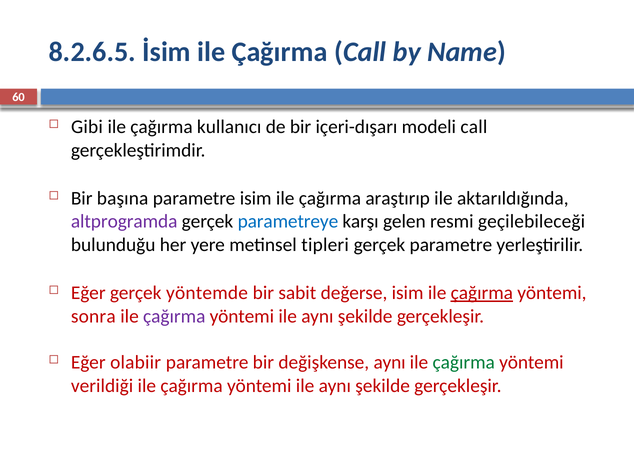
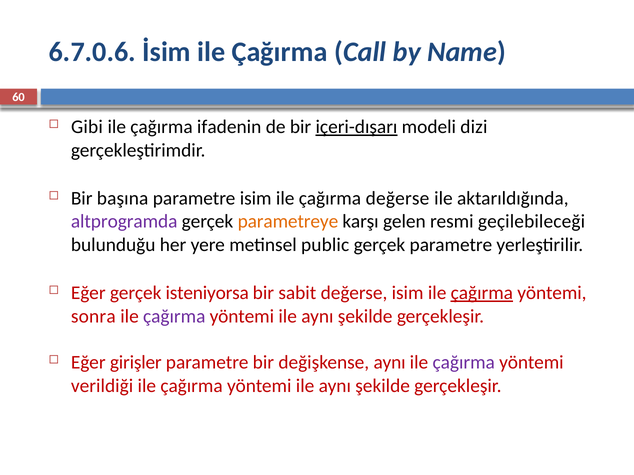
8.2.6.5: 8.2.6.5 -> 6.7.0.6
kullanıcı: kullanıcı -> ifadenin
içeri-dışarı underline: none -> present
modeli call: call -> dizi
çağırma araştırıp: araştırıp -> değerse
parametreye colour: blue -> orange
tipleri: tipleri -> public
yöntemde: yöntemde -> isteniyorsa
olabiir: olabiir -> girişler
çağırma at (464, 363) colour: green -> purple
